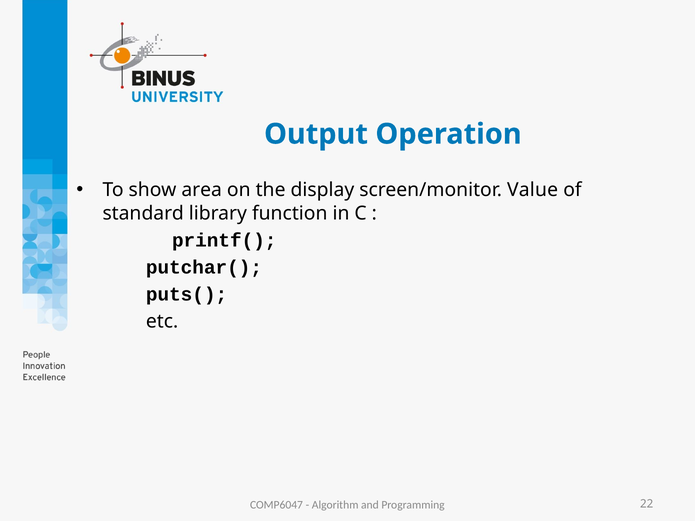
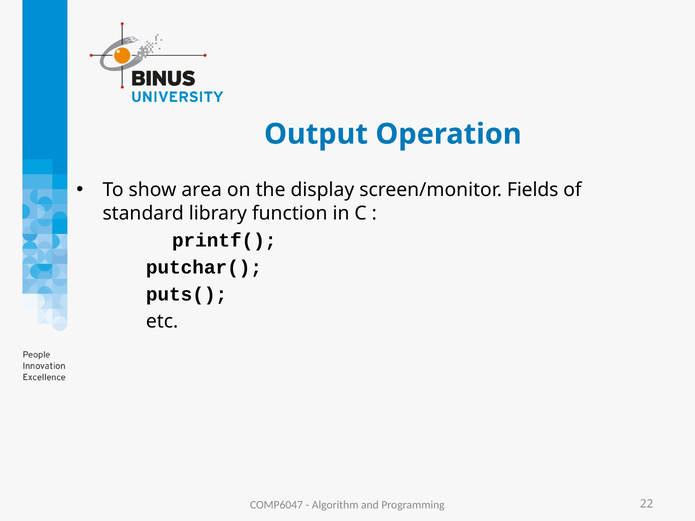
Value: Value -> Fields
